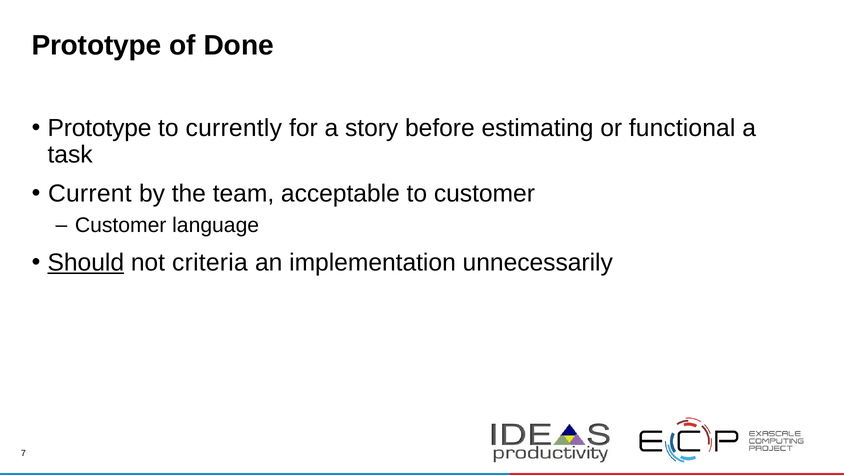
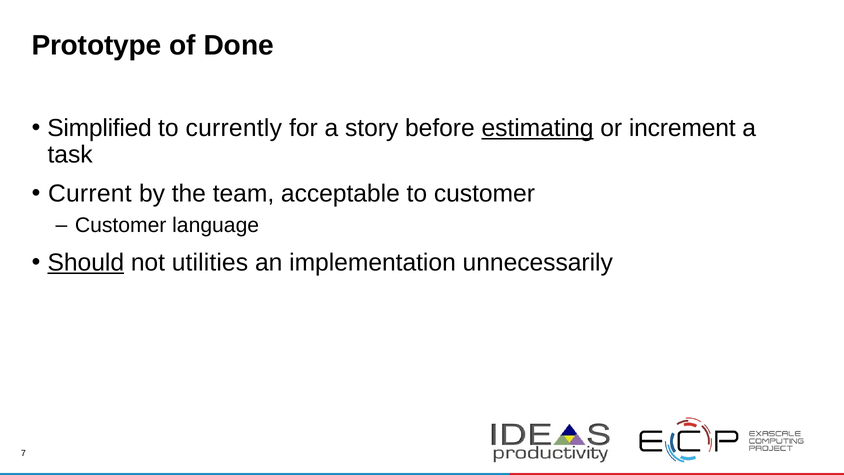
Prototype at (100, 128): Prototype -> Simplified
estimating underline: none -> present
functional: functional -> increment
criteria: criteria -> utilities
